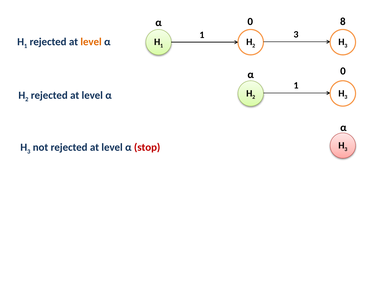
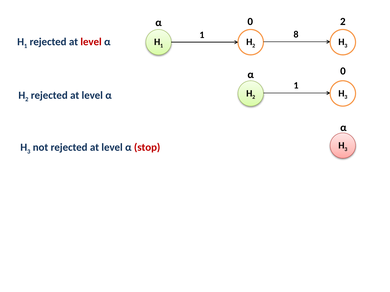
0 8: 8 -> 2
1 3: 3 -> 8
level at (91, 42) colour: orange -> red
